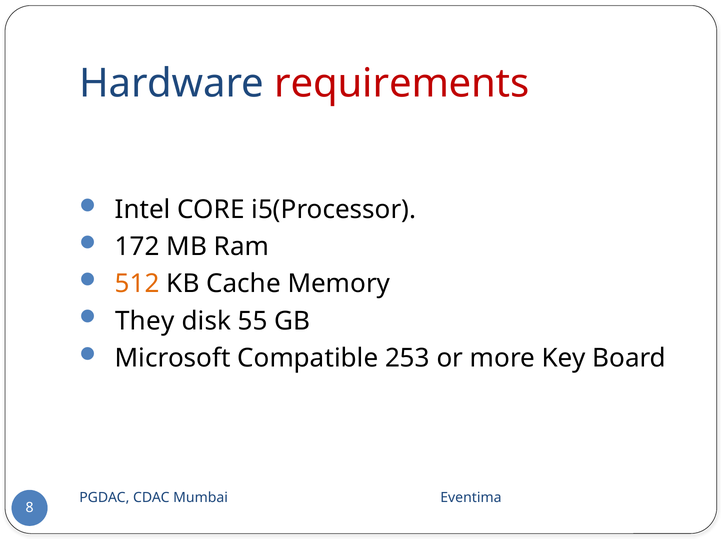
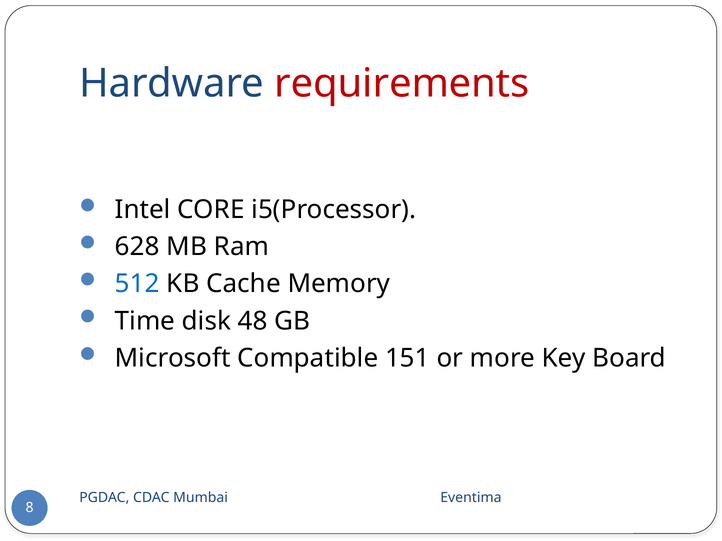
172: 172 -> 628
512 colour: orange -> blue
They: They -> Time
55: 55 -> 48
253: 253 -> 151
